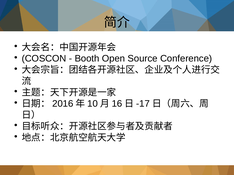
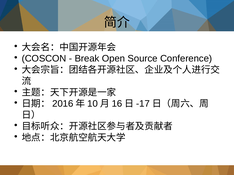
Booth: Booth -> Break
